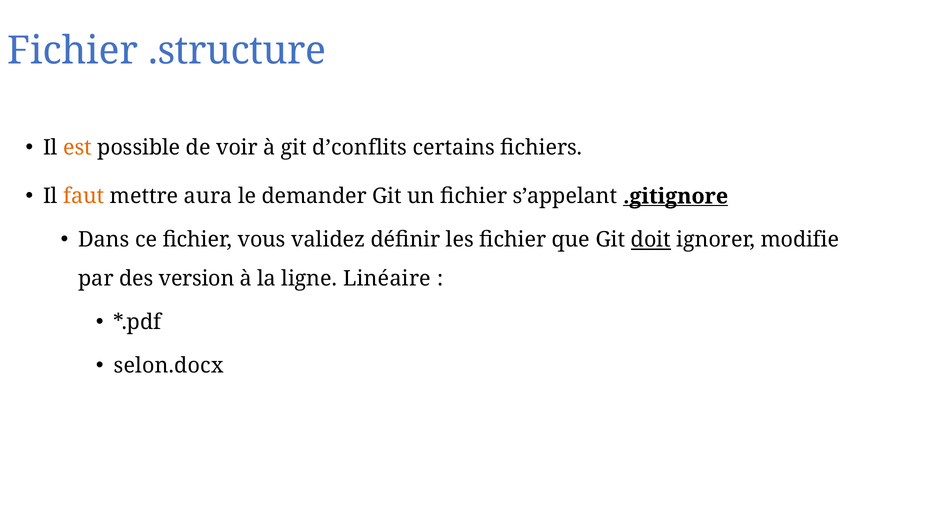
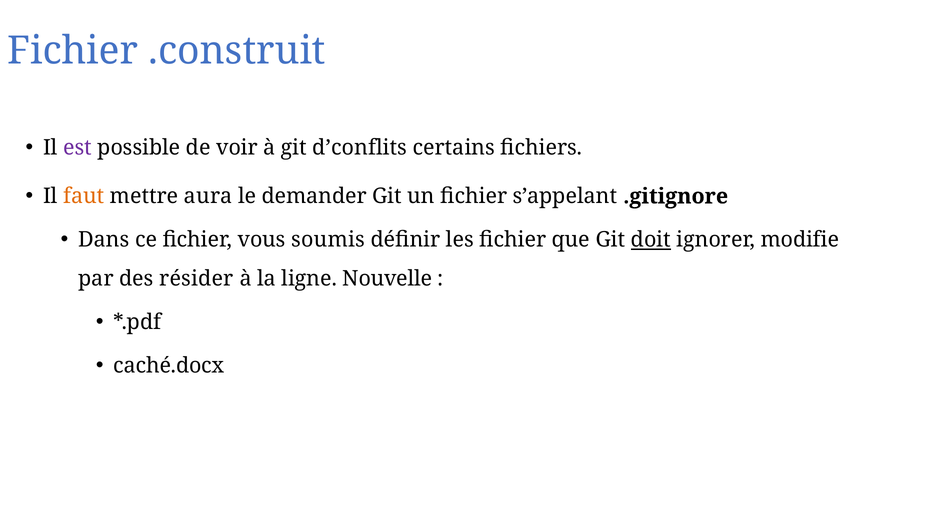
.structure: .structure -> .construit
est colour: orange -> purple
.gitignore underline: present -> none
validez: validez -> soumis
version: version -> résider
Linéaire: Linéaire -> Nouvelle
selon.docx: selon.docx -> caché.docx
